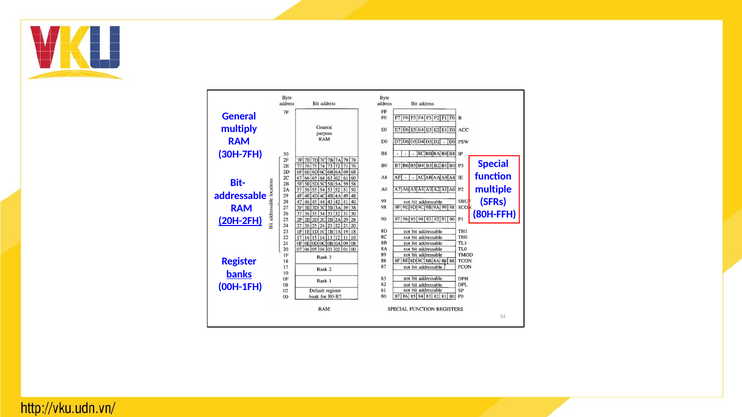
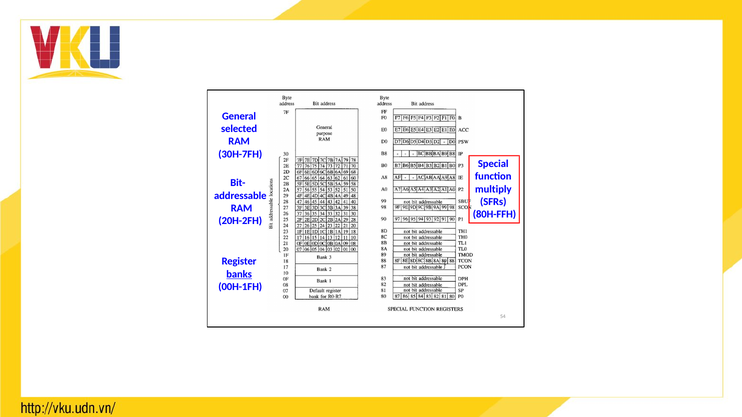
multiply: multiply -> selected
multiple: multiple -> multiply
20H-2FH underline: present -> none
